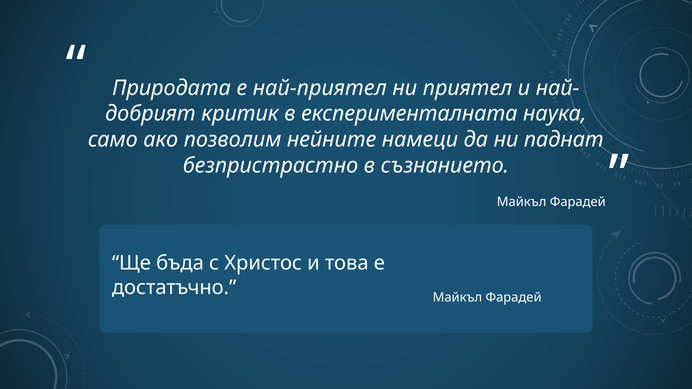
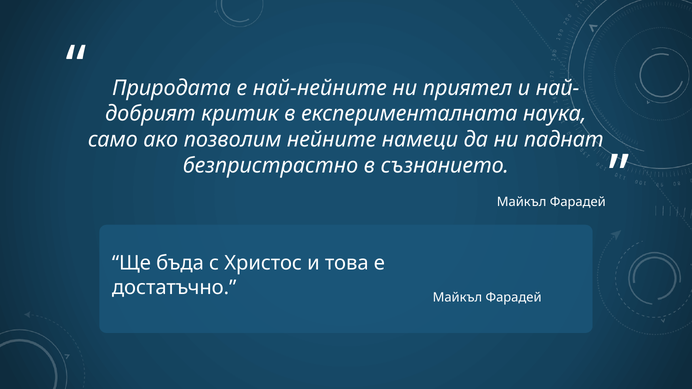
най-приятел: най-приятел -> най-нейните
